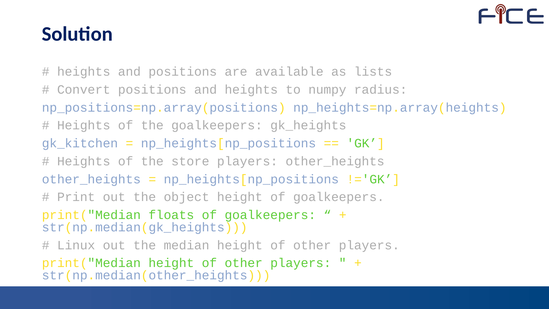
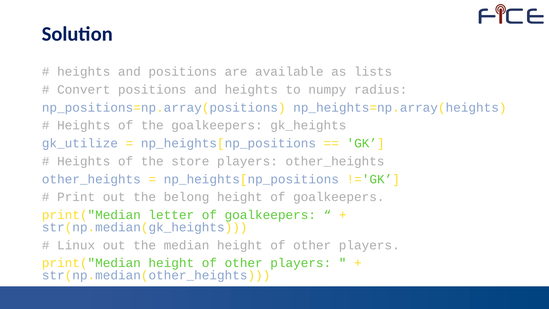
gk_kitchen: gk_kitchen -> gk_utilize
object: object -> belong
floats: floats -> letter
